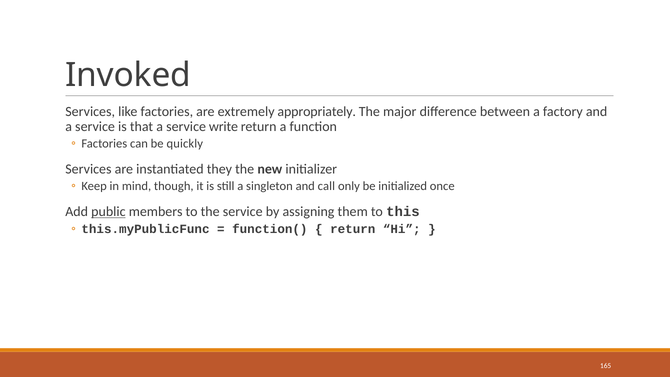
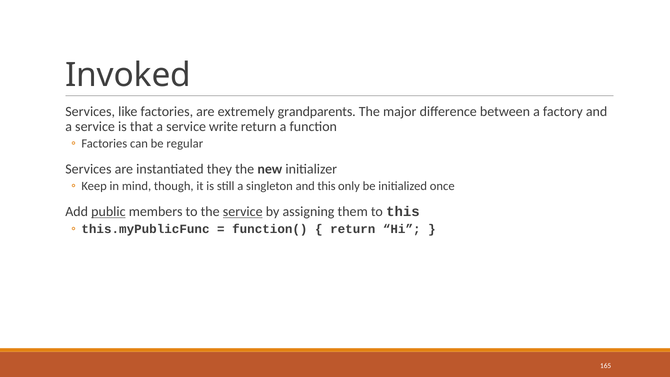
appropriately: appropriately -> grandparents
quickly: quickly -> regular
and call: call -> this
service at (243, 212) underline: none -> present
